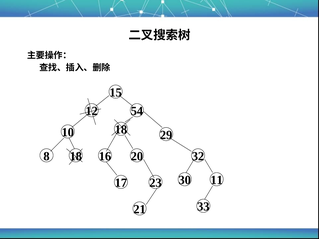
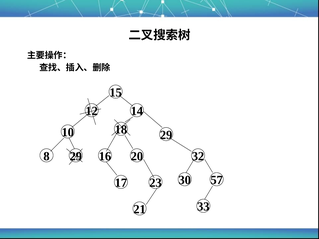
54: 54 -> 14
8 18: 18 -> 29
11: 11 -> 57
